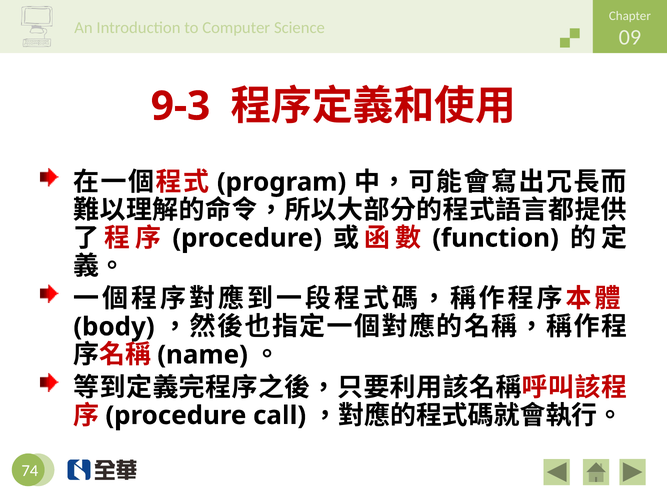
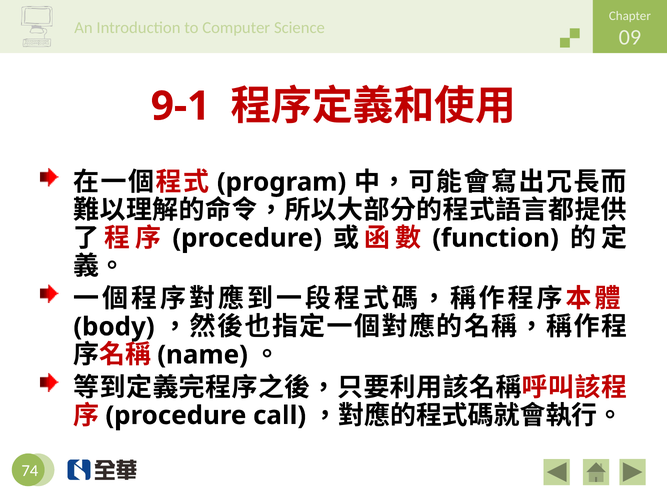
9-3: 9-3 -> 9-1
